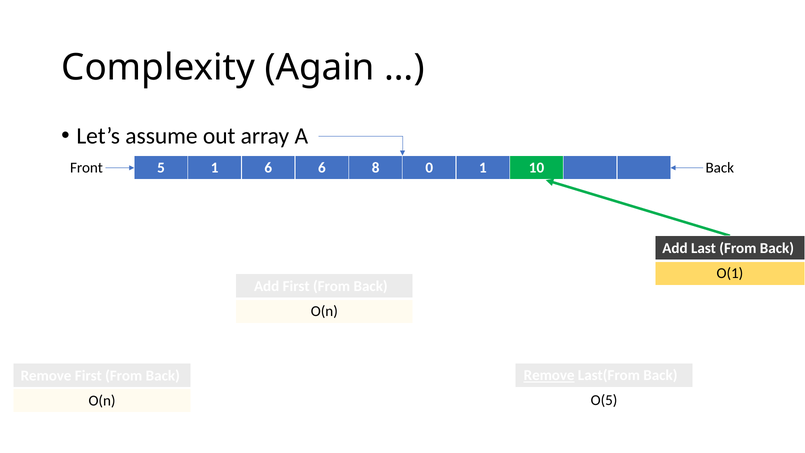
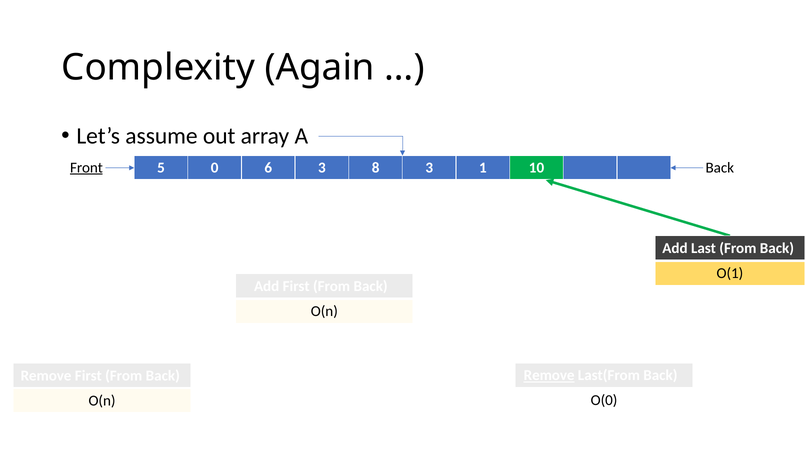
Front underline: none -> present
5 1: 1 -> 0
6 6: 6 -> 3
8 0: 0 -> 3
O(5: O(5 -> O(0
